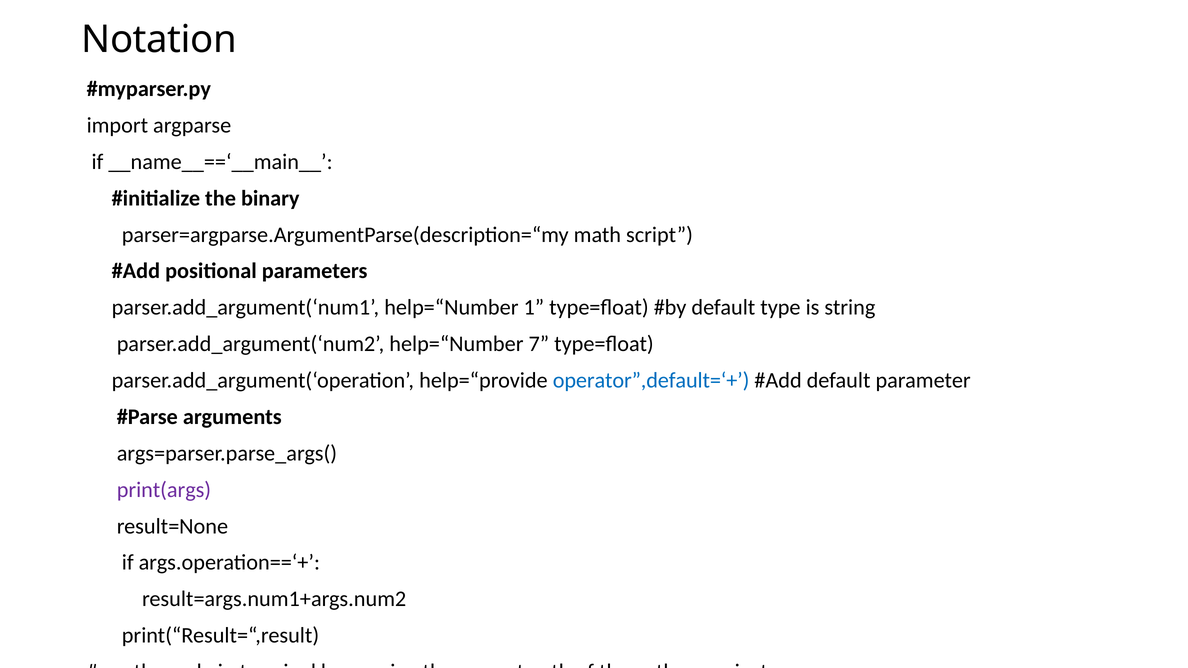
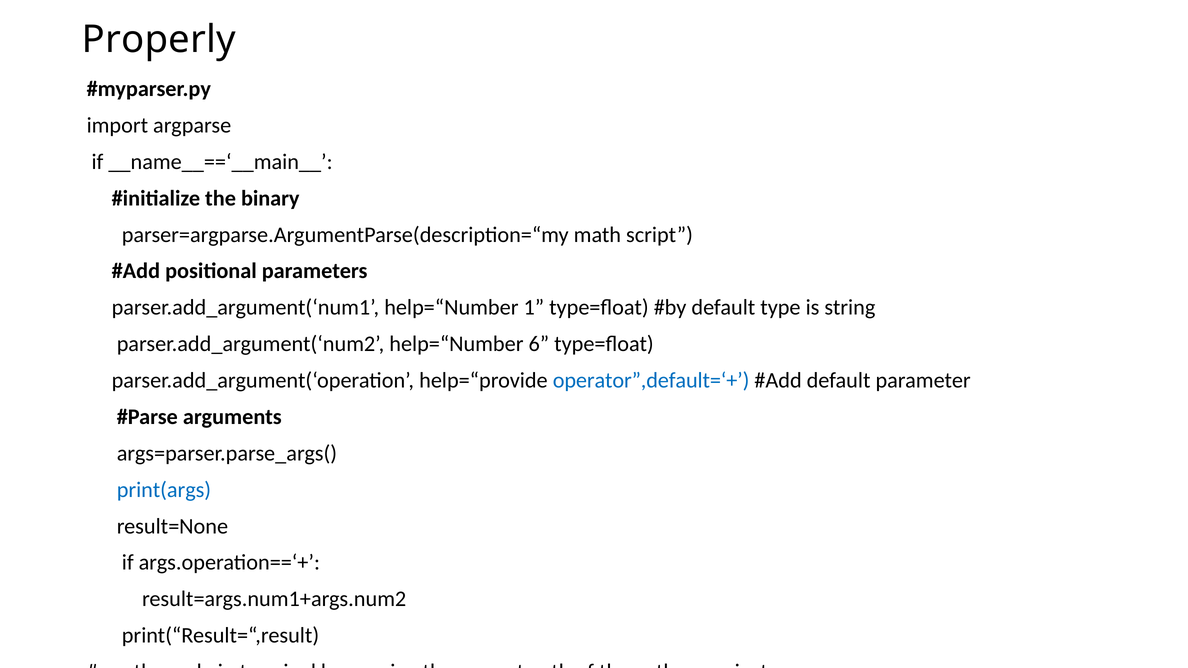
Notation: Notation -> Properly
7: 7 -> 6
print(args colour: purple -> blue
